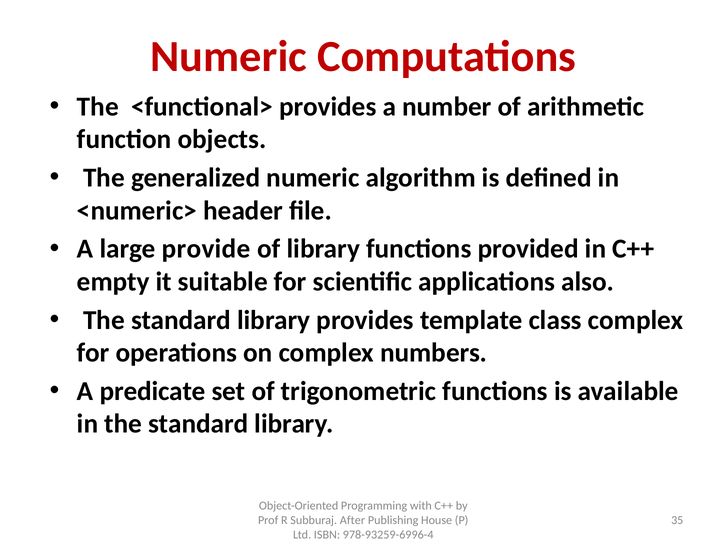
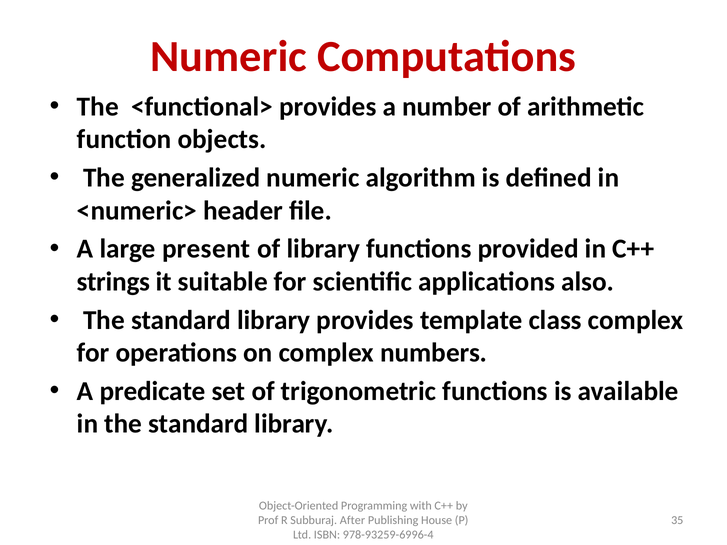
provide: provide -> present
empty: empty -> strings
